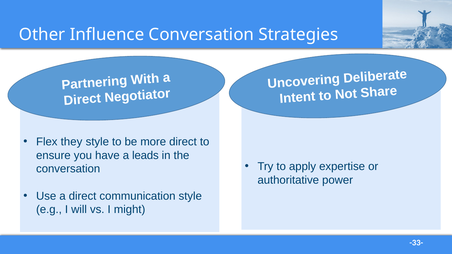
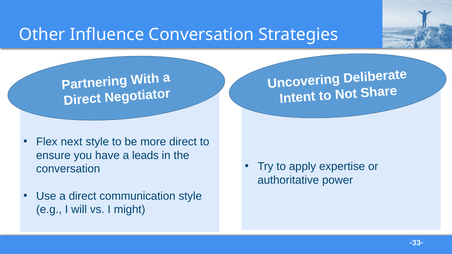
they: they -> next
